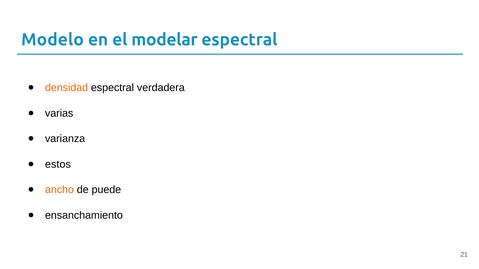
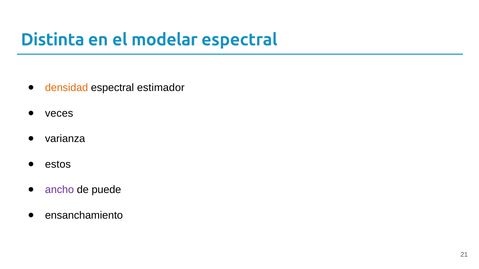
Modelo: Modelo -> Distinta
verdadera: verdadera -> estimador
varias: varias -> veces
ancho colour: orange -> purple
